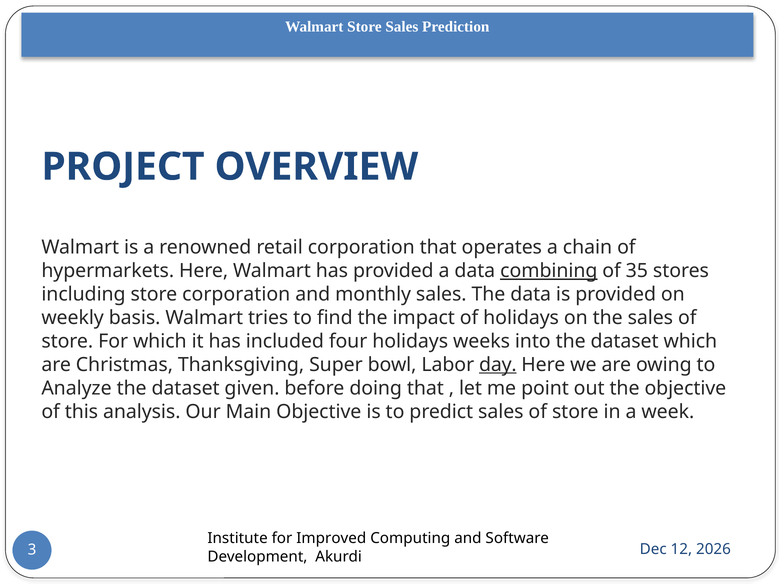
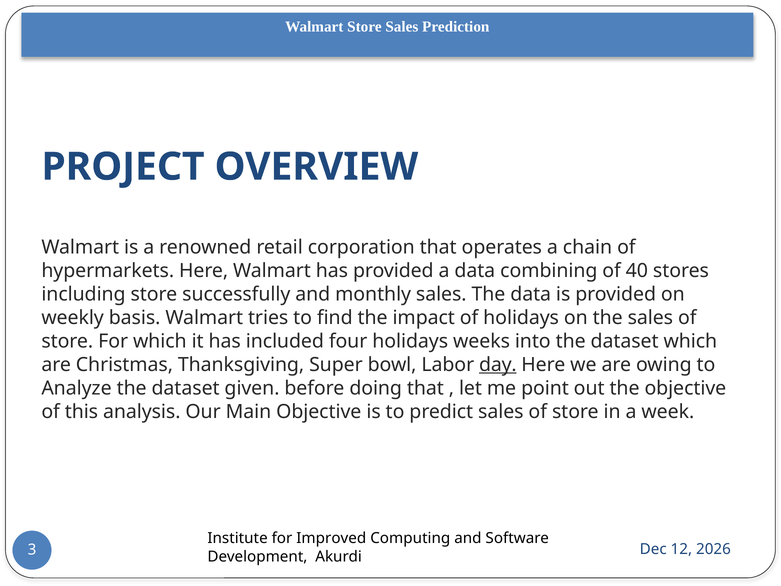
combining underline: present -> none
35: 35 -> 40
store corporation: corporation -> successfully
